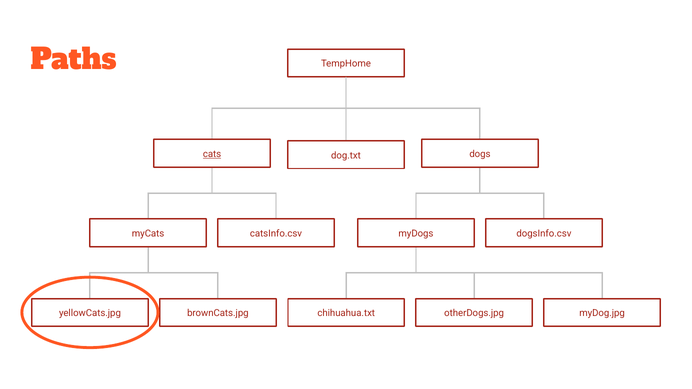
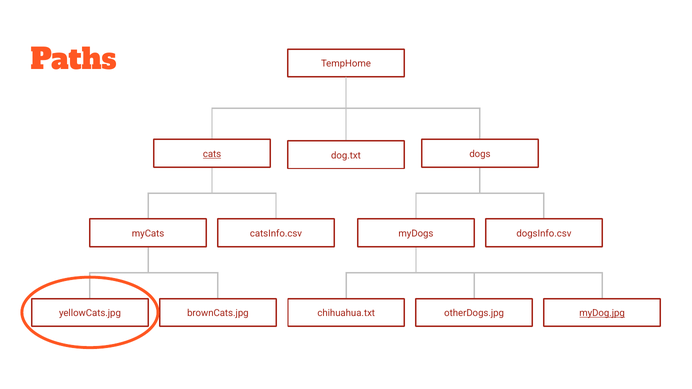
myDog.jpg underline: none -> present
